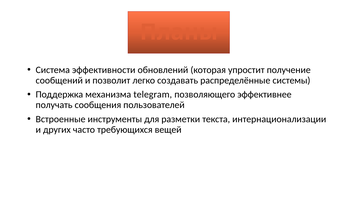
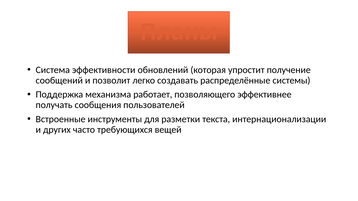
telegram: telegram -> работает
